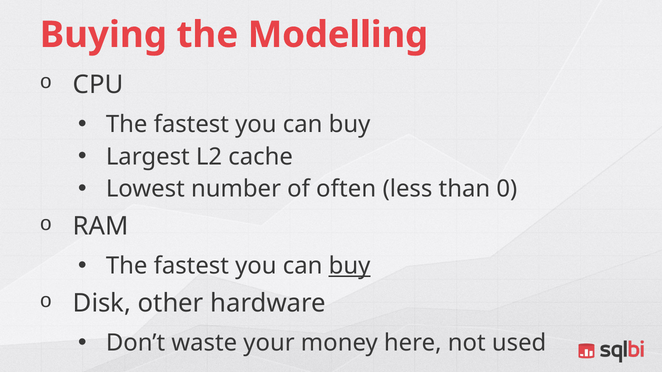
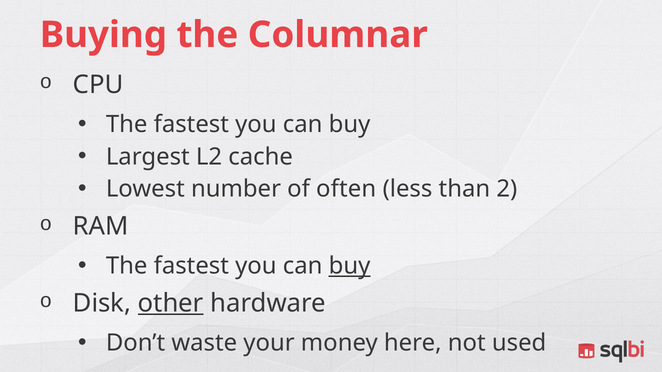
Modelling: Modelling -> Columnar
0: 0 -> 2
other underline: none -> present
